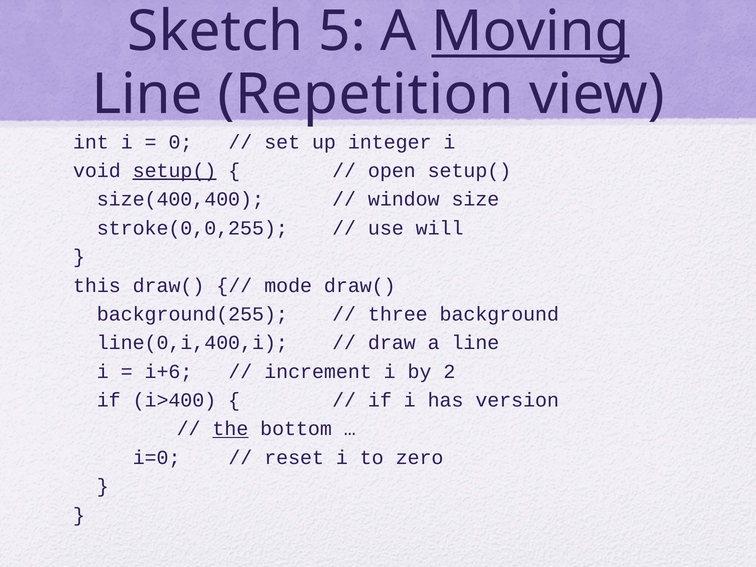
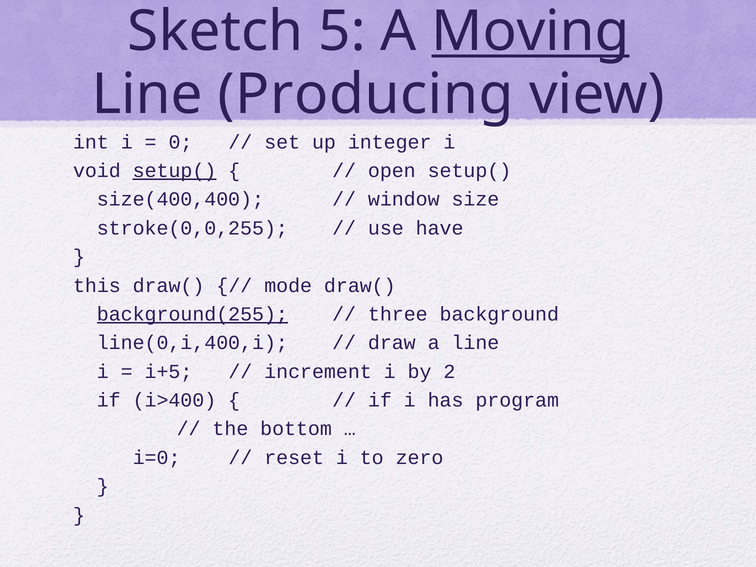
Repetition: Repetition -> Producing
will: will -> have
background(255 underline: none -> present
i+6: i+6 -> i+5
version: version -> program
the underline: present -> none
